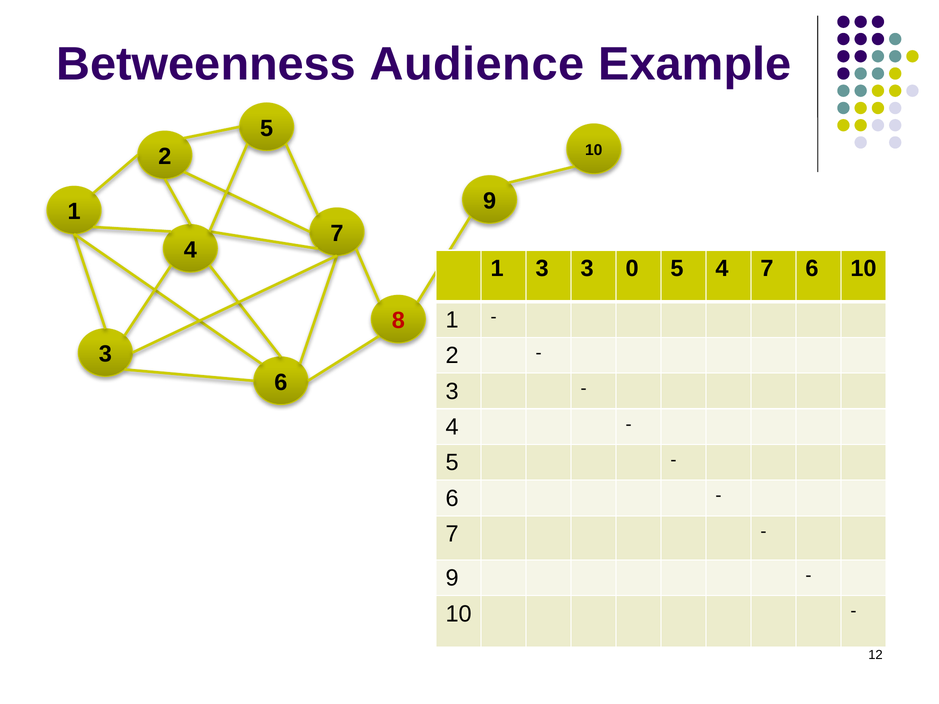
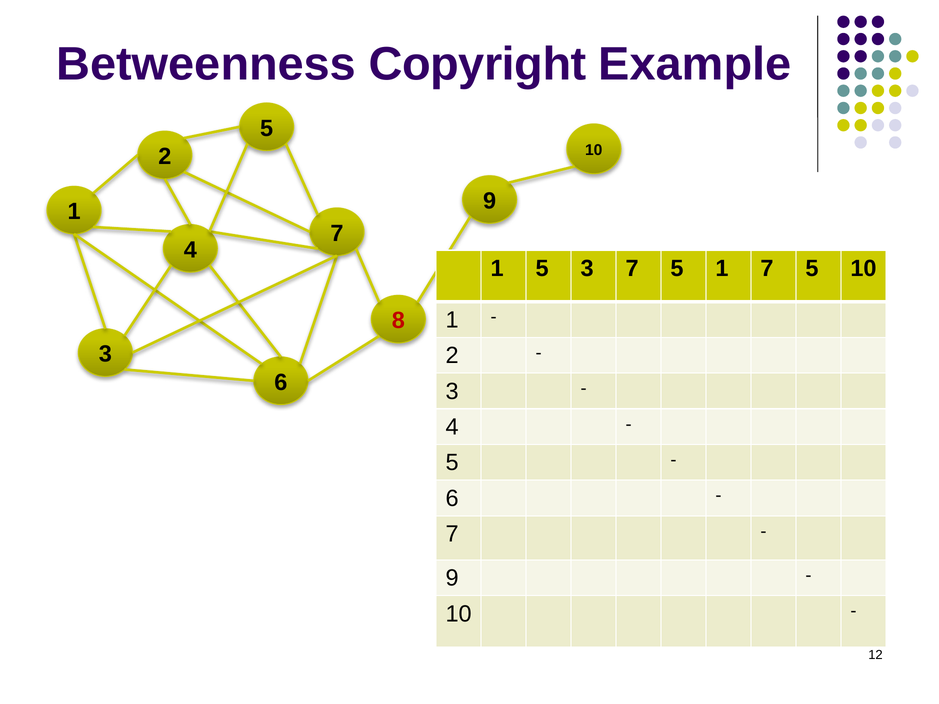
Audience: Audience -> Copyright
1 3: 3 -> 5
3 0: 0 -> 7
5 4: 4 -> 1
6 at (812, 269): 6 -> 5
